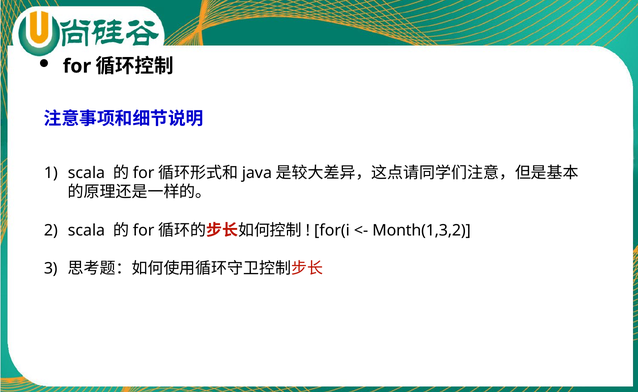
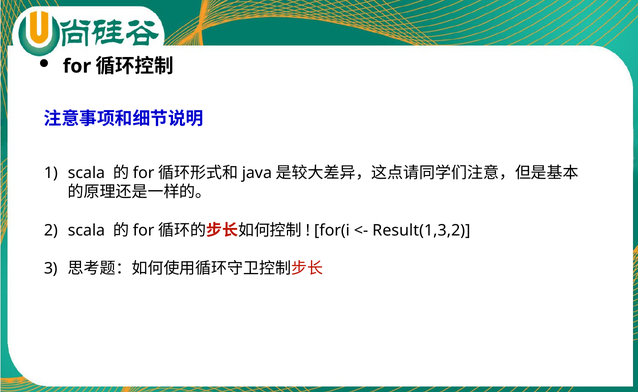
Month(1,3,2: Month(1,3,2 -> Result(1,3,2
